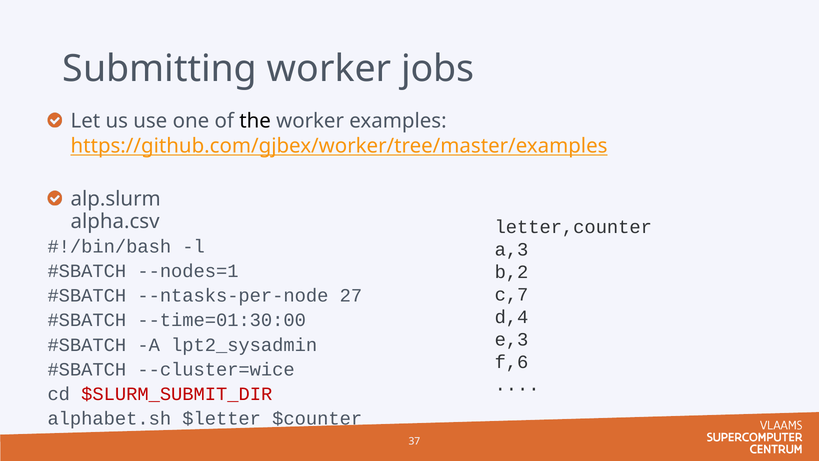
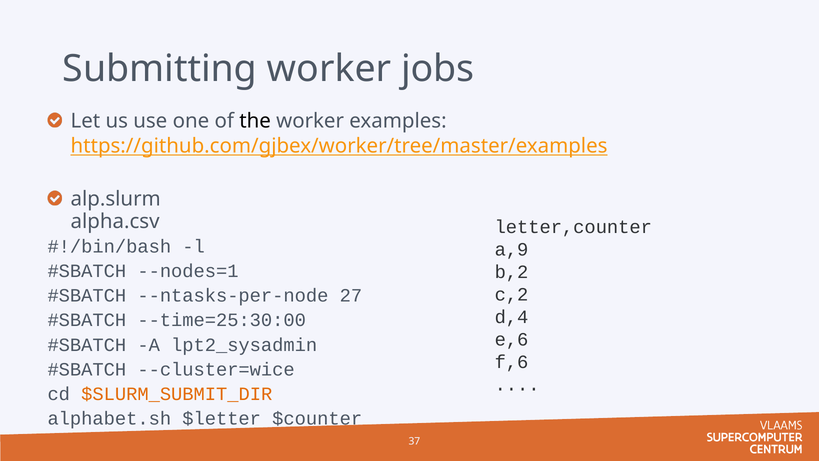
a,3: a,3 -> a,9
c,7: c,7 -> c,2
--time=01:30:00: --time=01:30:00 -> --time=25:30:00
e,3: e,3 -> e,6
$SLURM_SUBMIT_DIR colour: red -> orange
